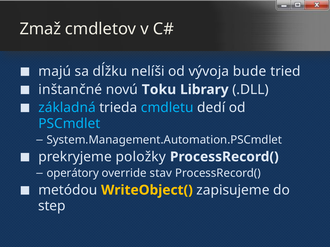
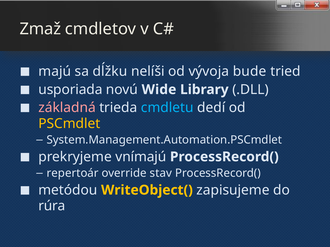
inštančné: inštančné -> usporiada
Toku: Toku -> Wide
základná colour: light blue -> pink
PSCmdlet colour: light blue -> yellow
položky: položky -> vnímajú
operátory: operátory -> repertoár
step: step -> rúra
